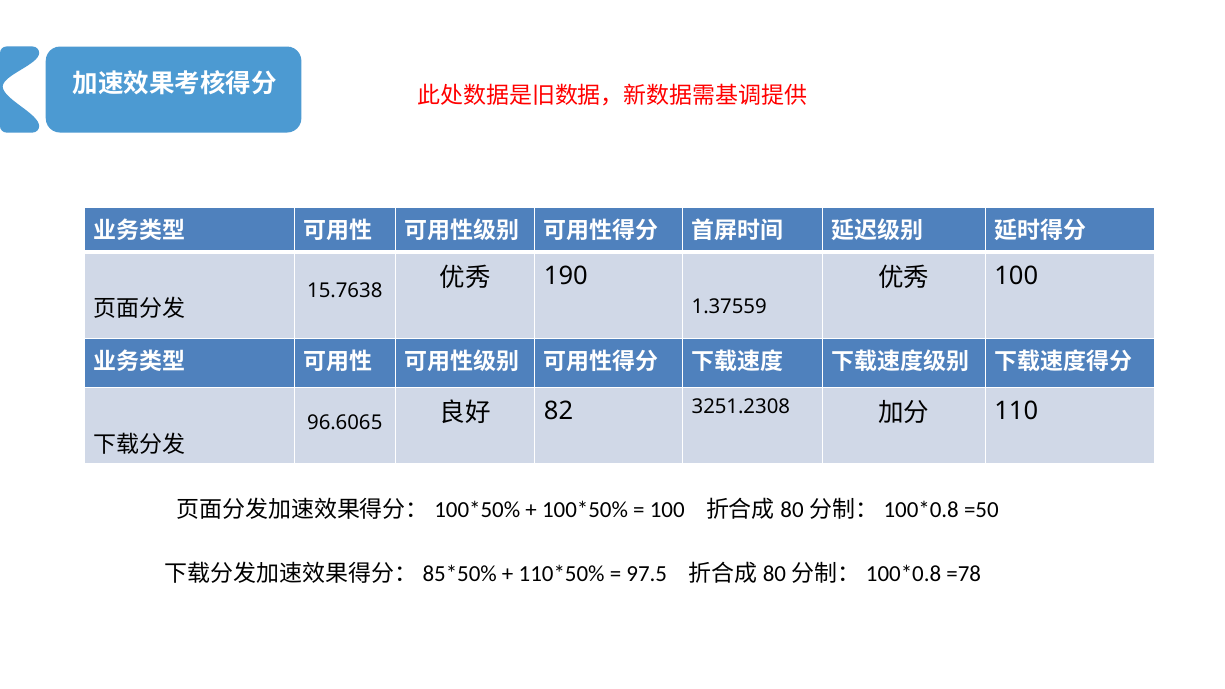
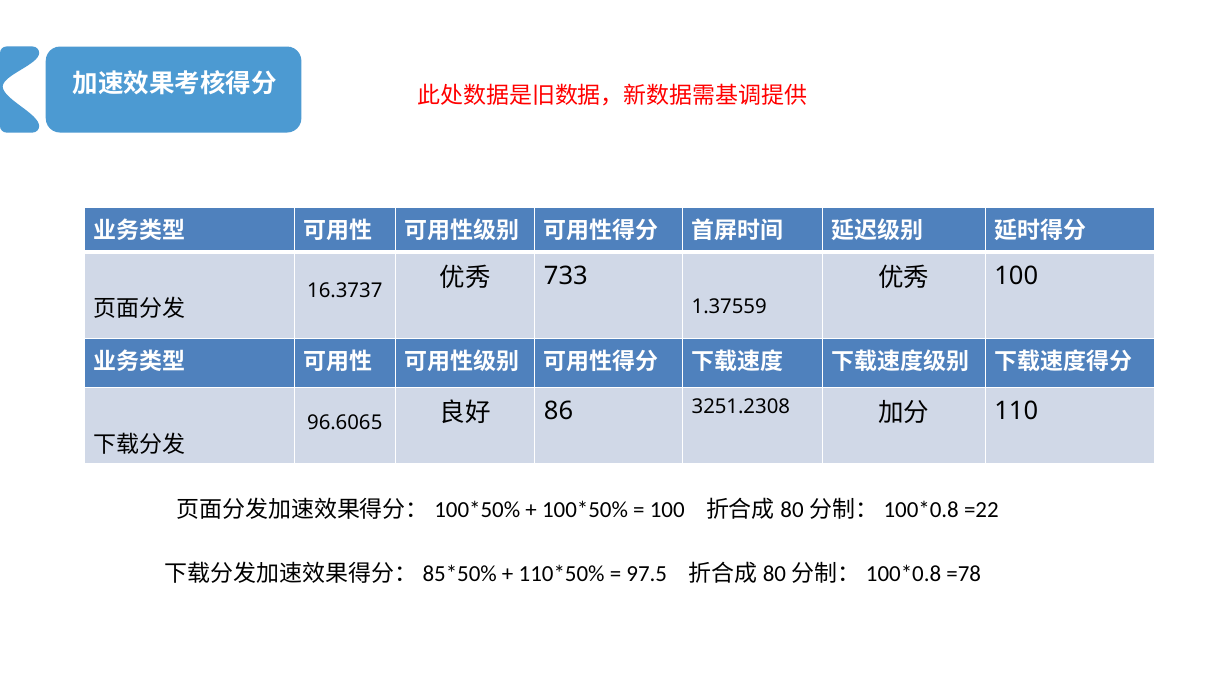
190: 190 -> 733
15.7638: 15.7638 -> 16.3737
82: 82 -> 86
=50: =50 -> =22
